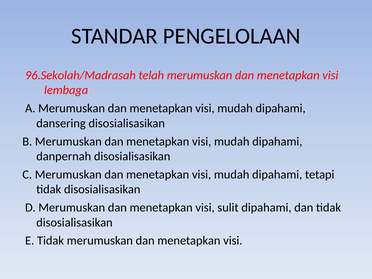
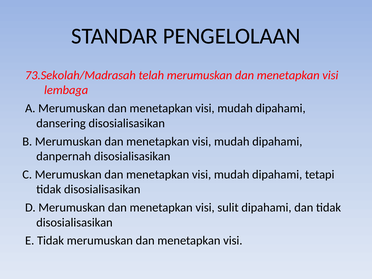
96.Sekolah/Madrasah: 96.Sekolah/Madrasah -> 73.Sekolah/Madrasah
